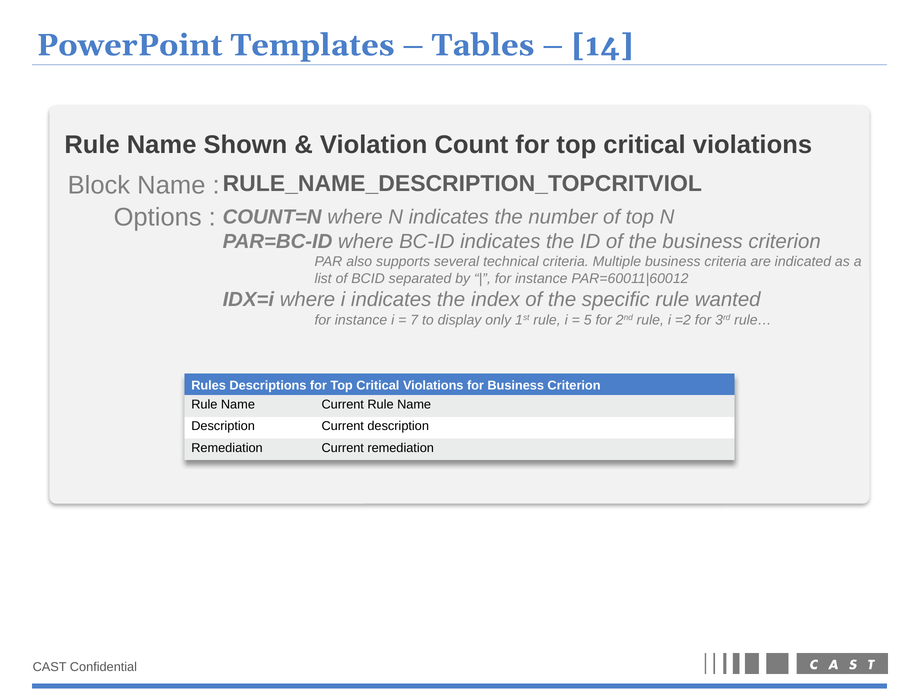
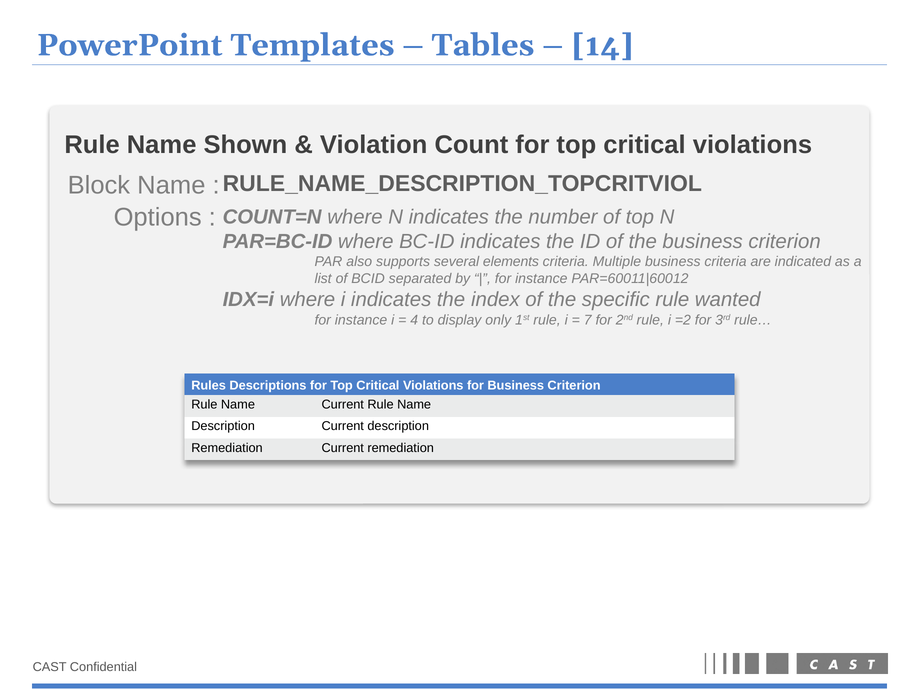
technical: technical -> elements
7: 7 -> 4
5: 5 -> 7
